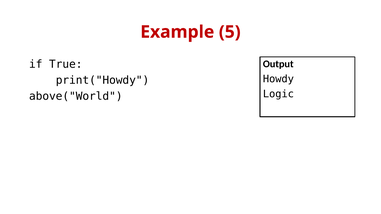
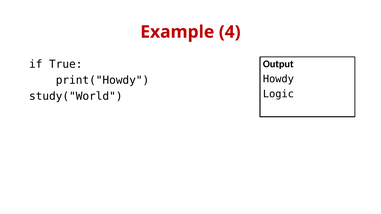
5: 5 -> 4
above("World: above("World -> study("World
